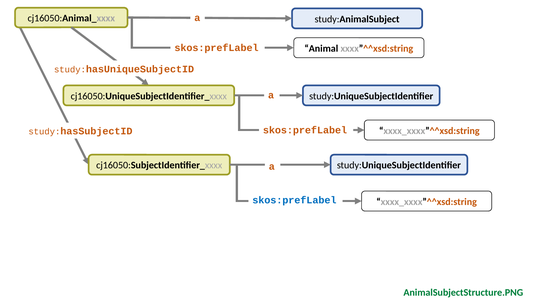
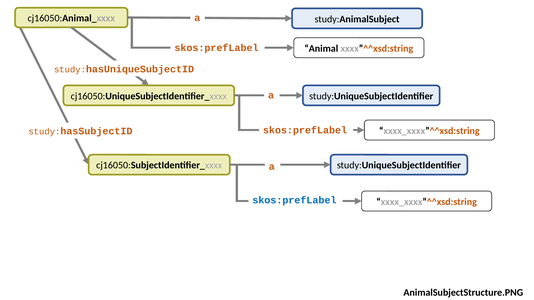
AnimalSubjectStructure.PNG colour: green -> black
